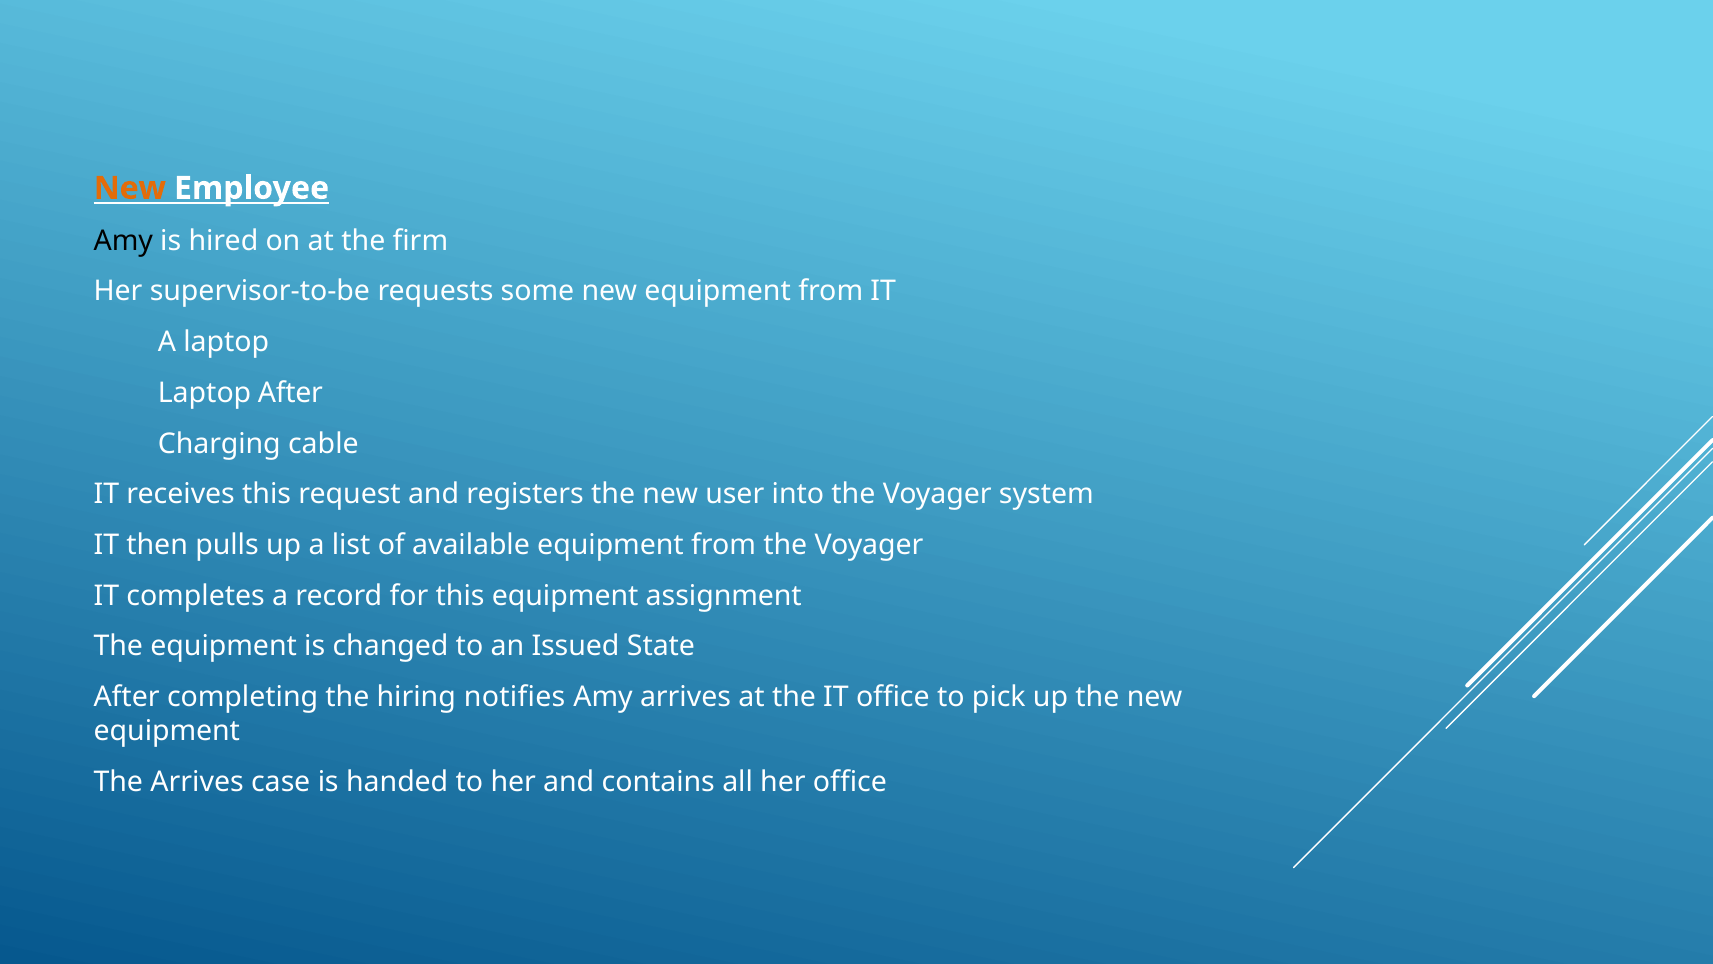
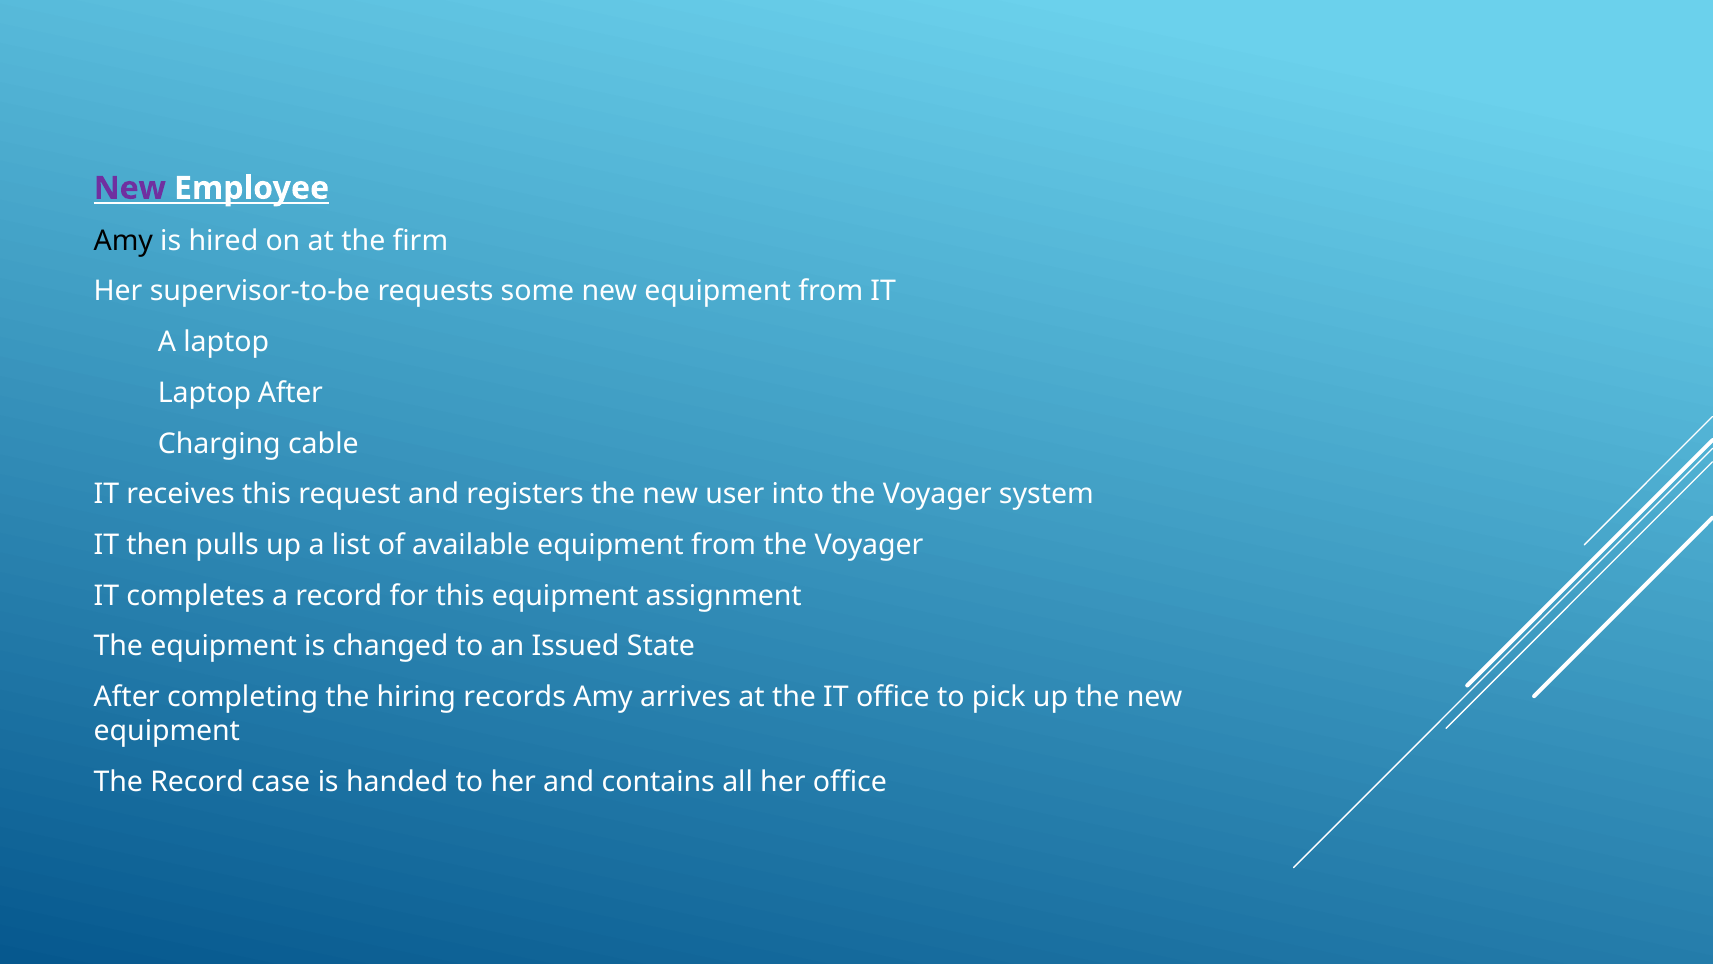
New at (130, 188) colour: orange -> purple
notifies: notifies -> records
The Arrives: Arrives -> Record
